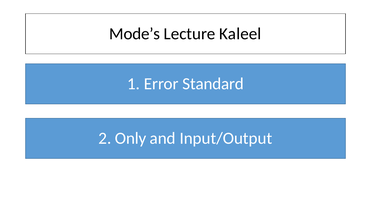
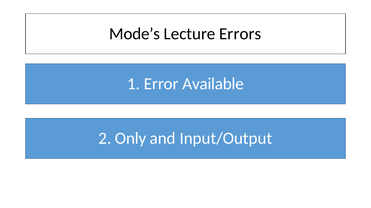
Kaleel: Kaleel -> Errors
Standard: Standard -> Available
